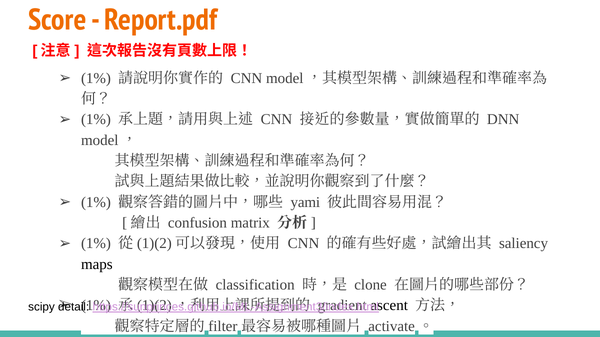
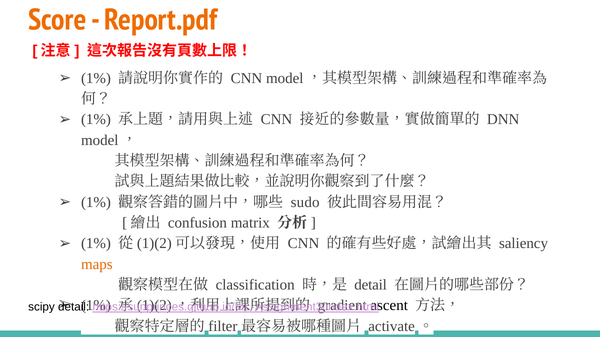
yami: yami -> sudo
maps colour: black -> orange
clone at (371, 285): clone -> detail
